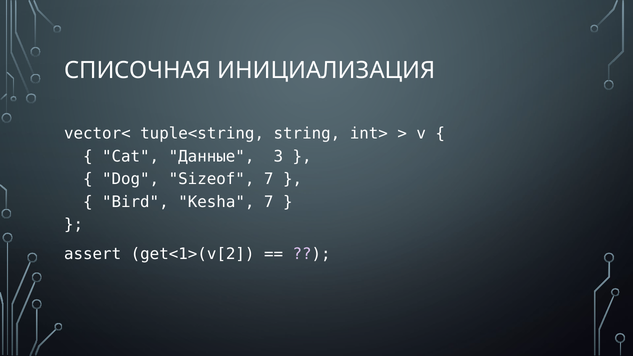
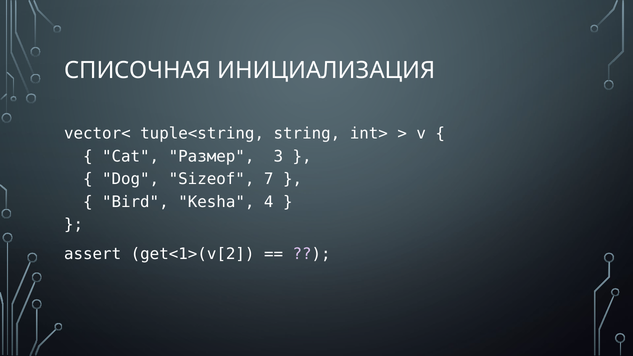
Данные: Данные -> Размер
Kesha 7: 7 -> 4
